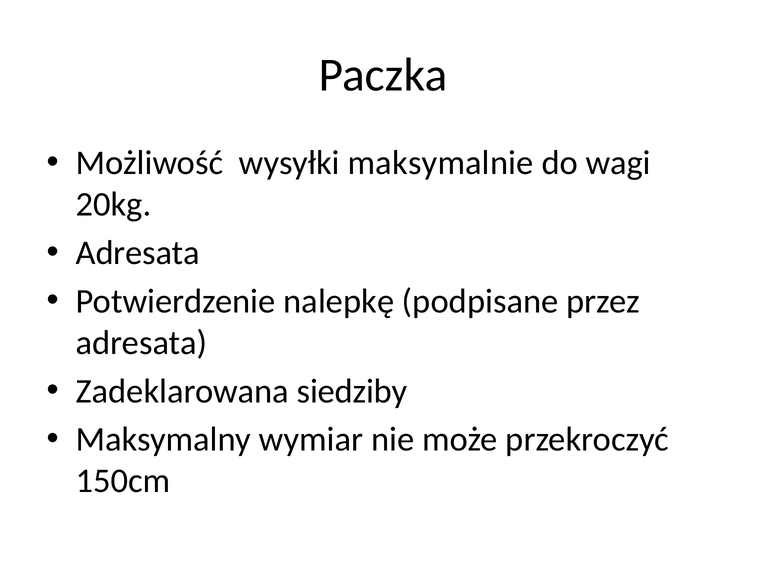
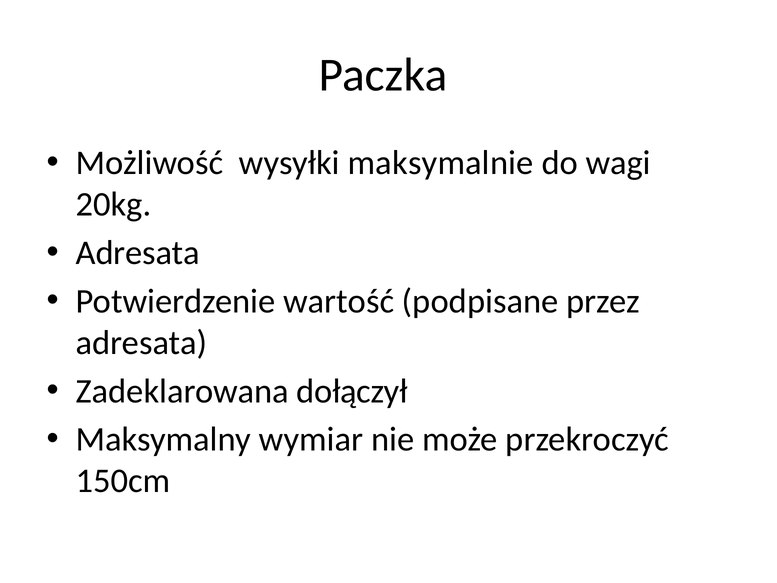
nalepkę: nalepkę -> wartość
siedziby: siedziby -> dołączył
